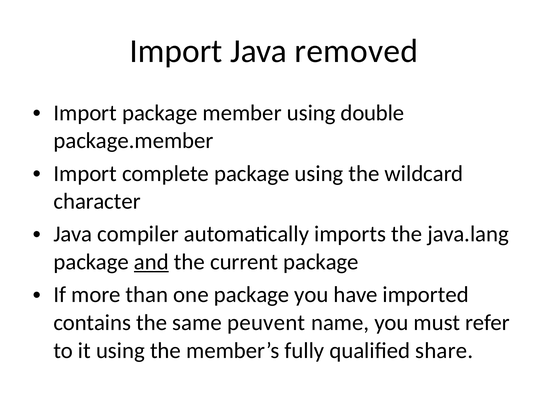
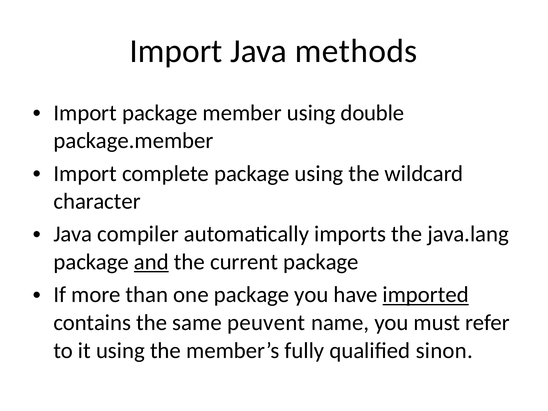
removed: removed -> methods
imported underline: none -> present
share: share -> sinon
